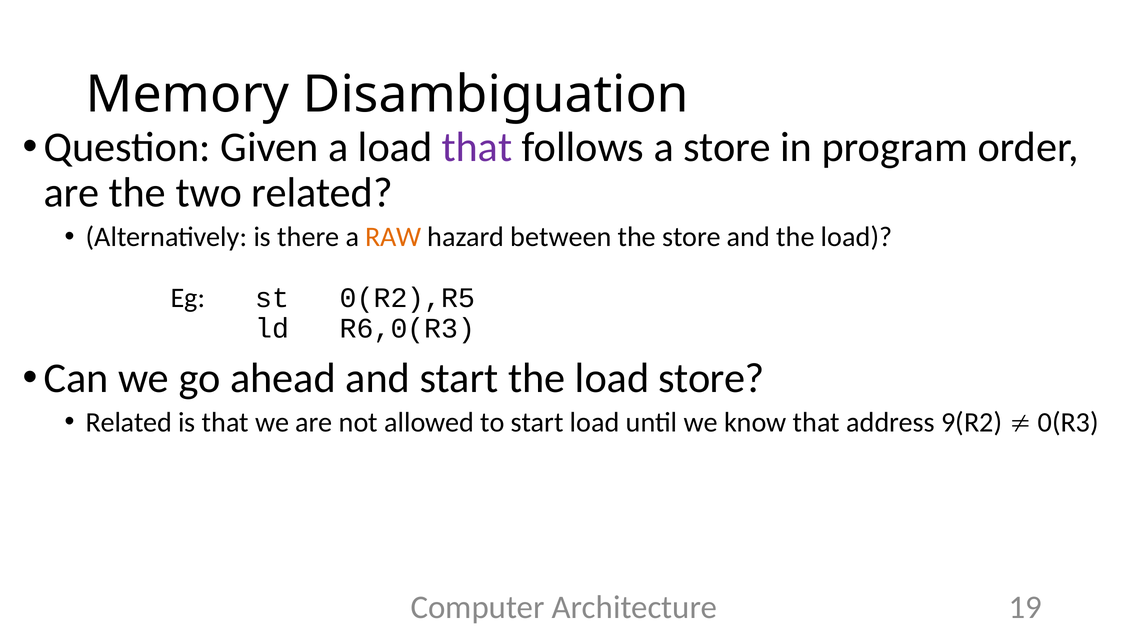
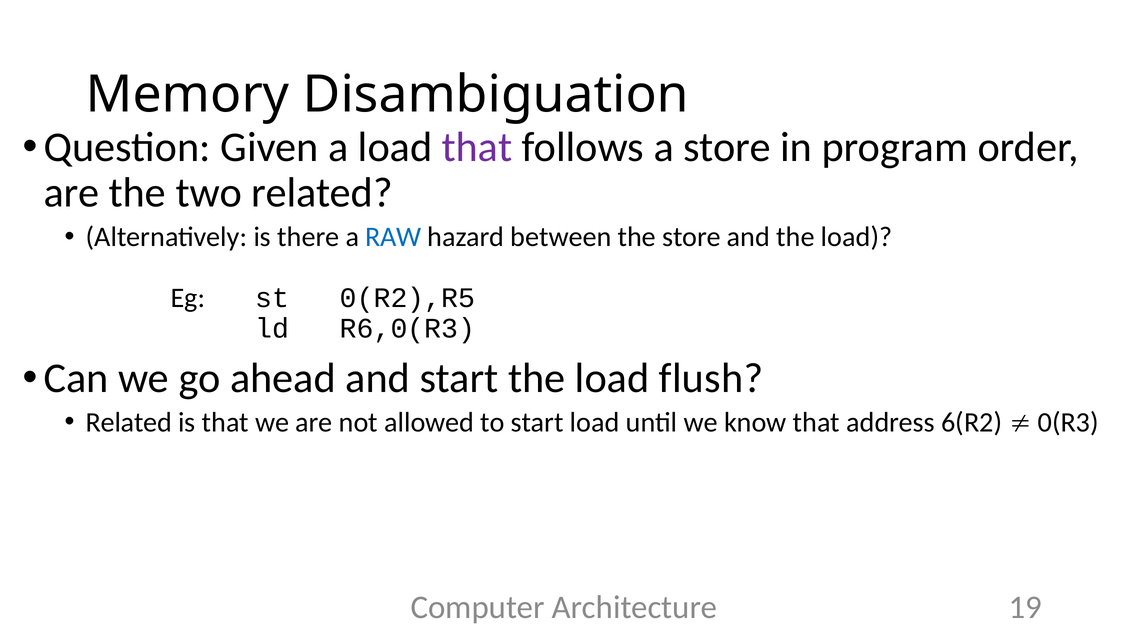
RAW colour: orange -> blue
load store: store -> flush
9(R2: 9(R2 -> 6(R2
